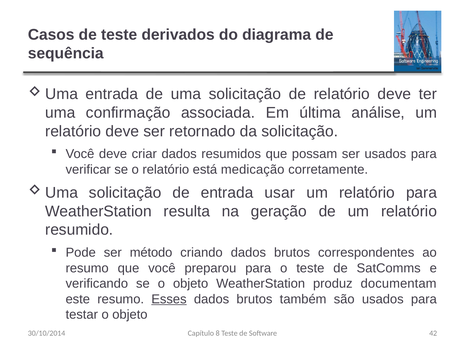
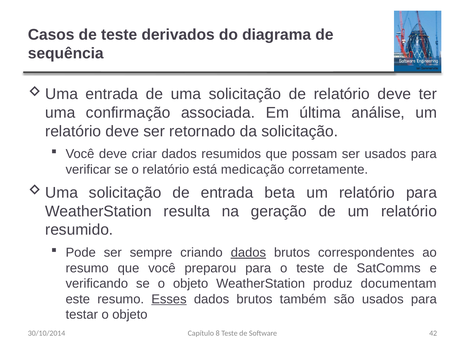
usar: usar -> beta
método: método -> sempre
dados at (248, 252) underline: none -> present
